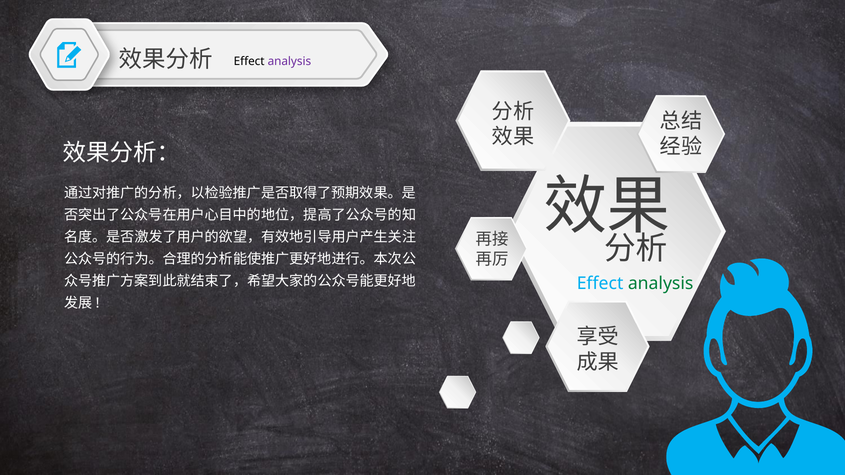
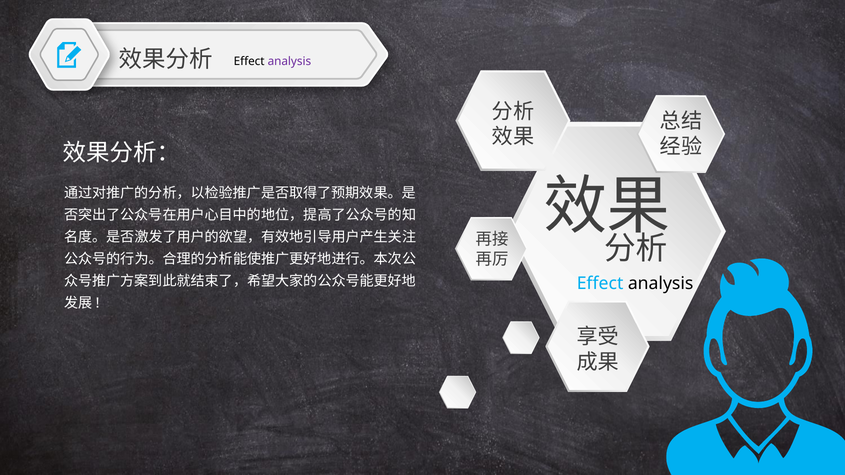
analysis at (661, 284) colour: green -> black
